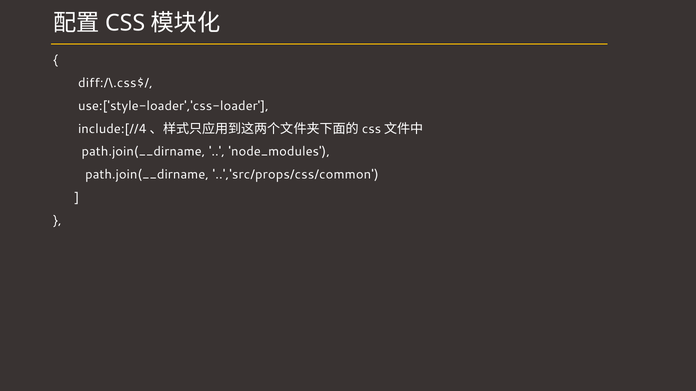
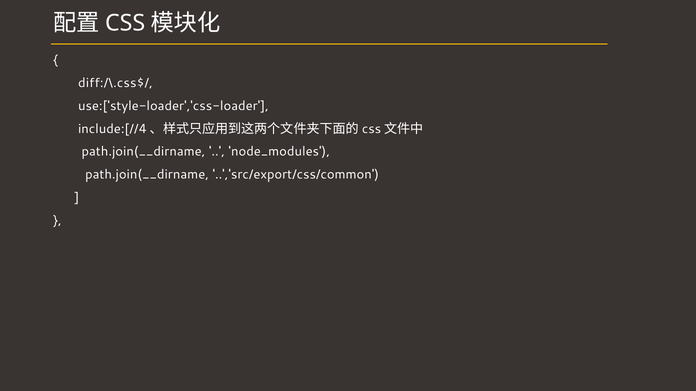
..','src/props/css/common: ..','src/props/css/common -> ..','src/export/css/common
